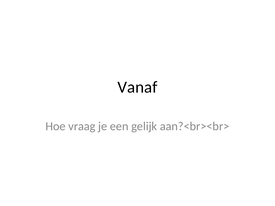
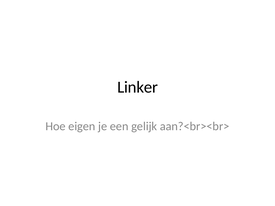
Vanaf: Vanaf -> Linker
vraag: vraag -> eigen
